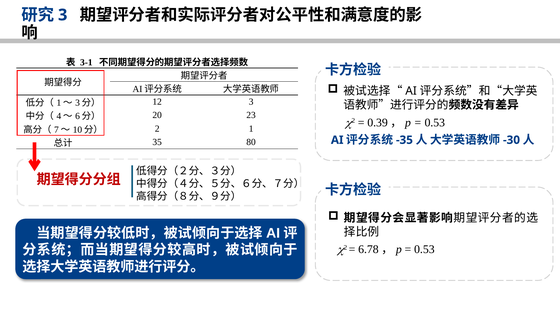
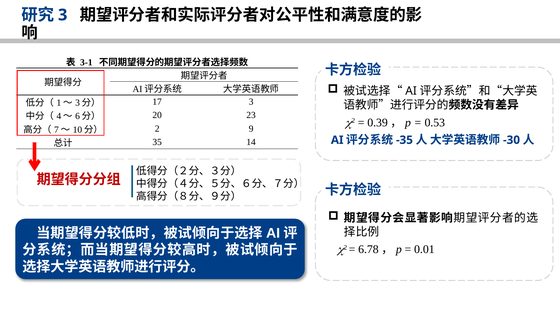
12: 12 -> 17
1: 1 -> 9
80: 80 -> 14
0.53 at (424, 249): 0.53 -> 0.01
